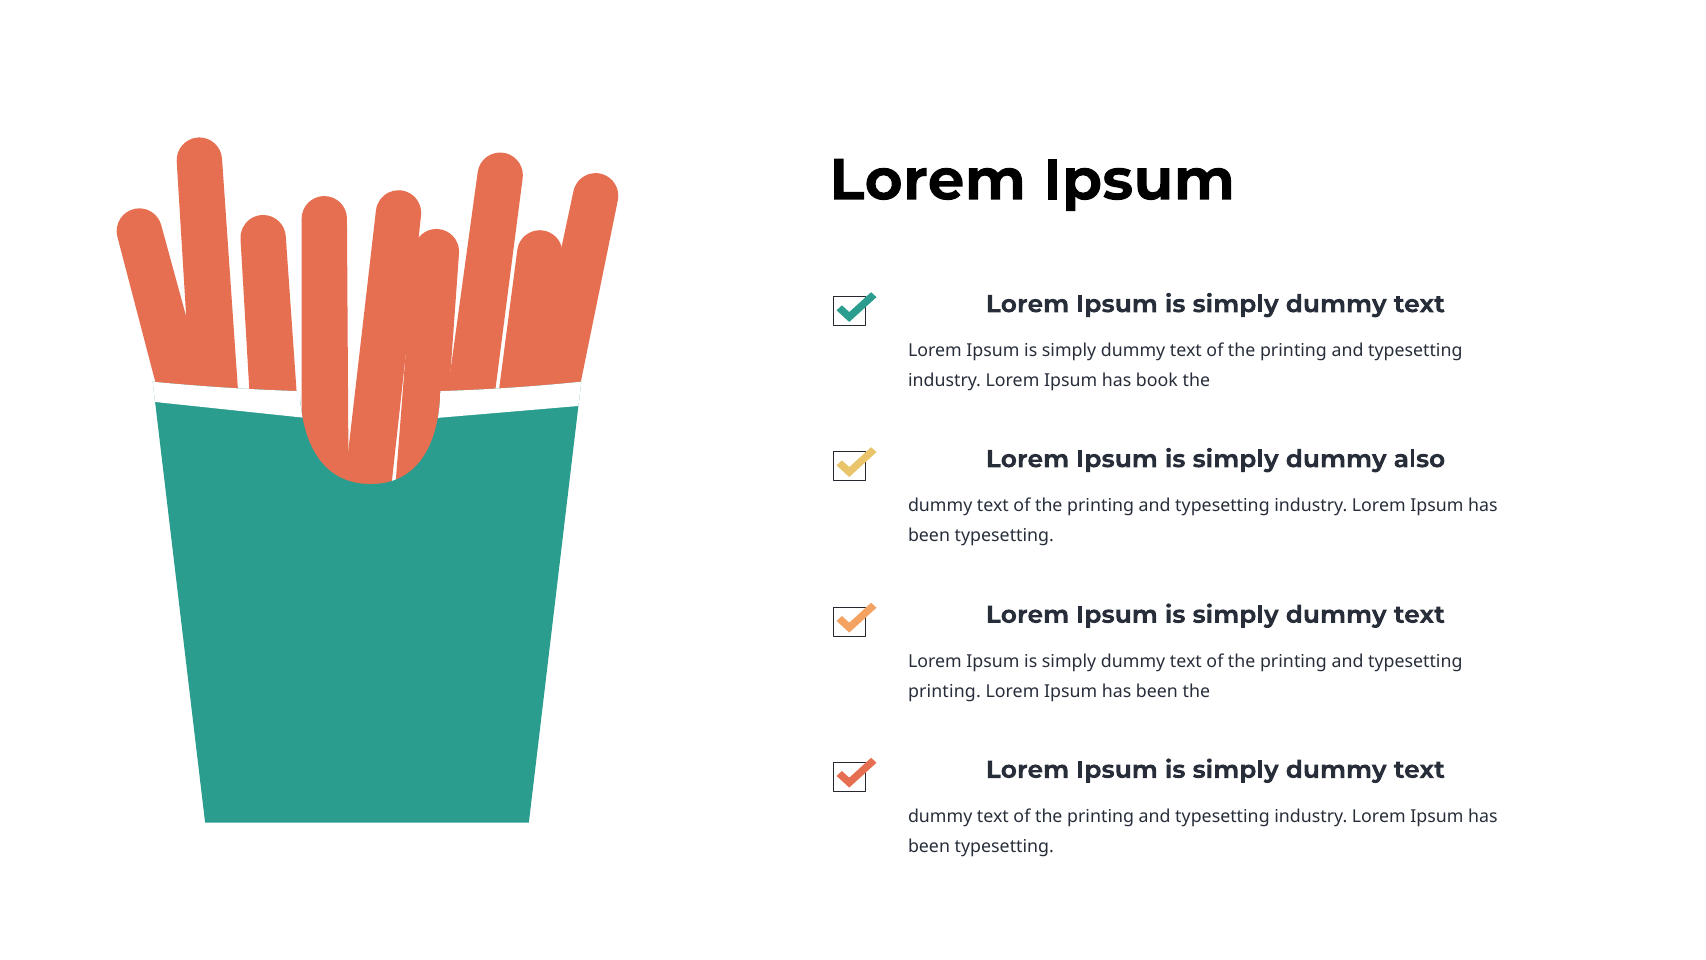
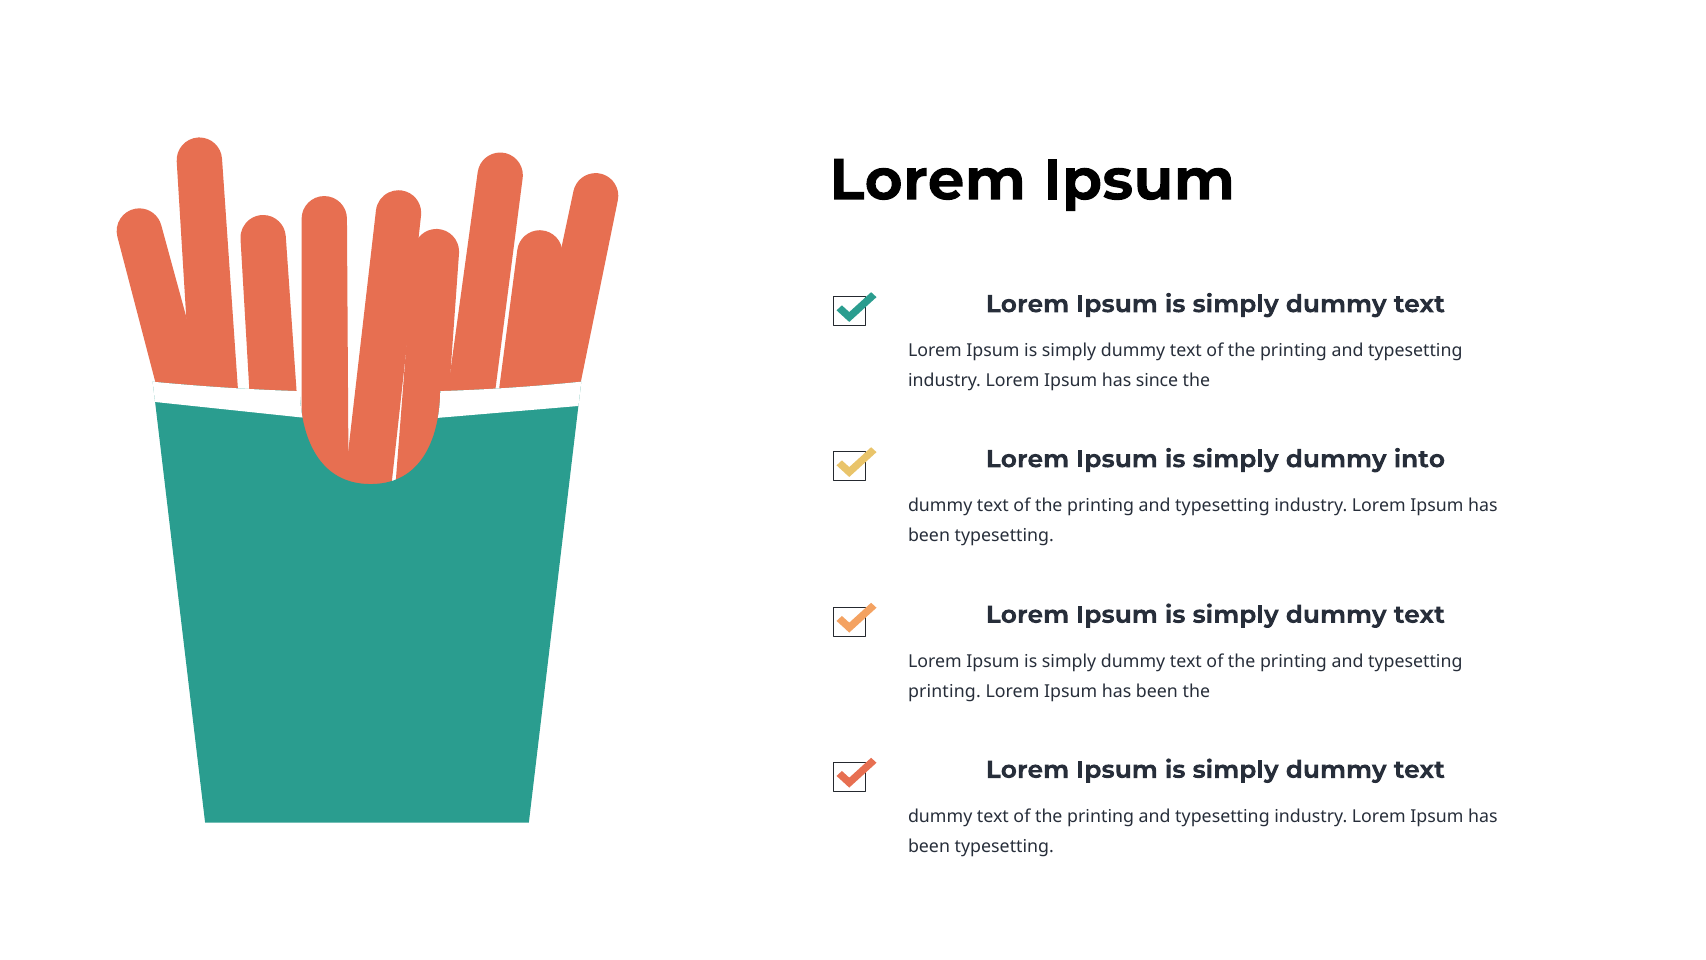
book: book -> since
also: also -> into
